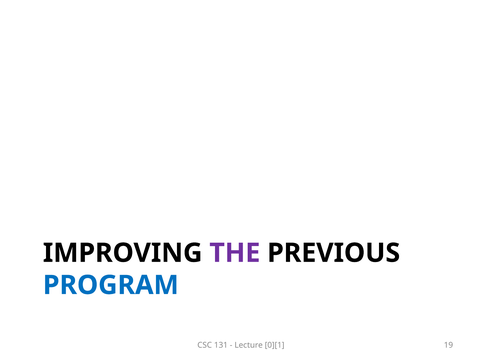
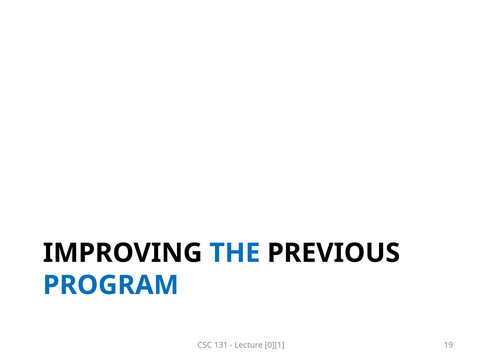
THE colour: purple -> blue
